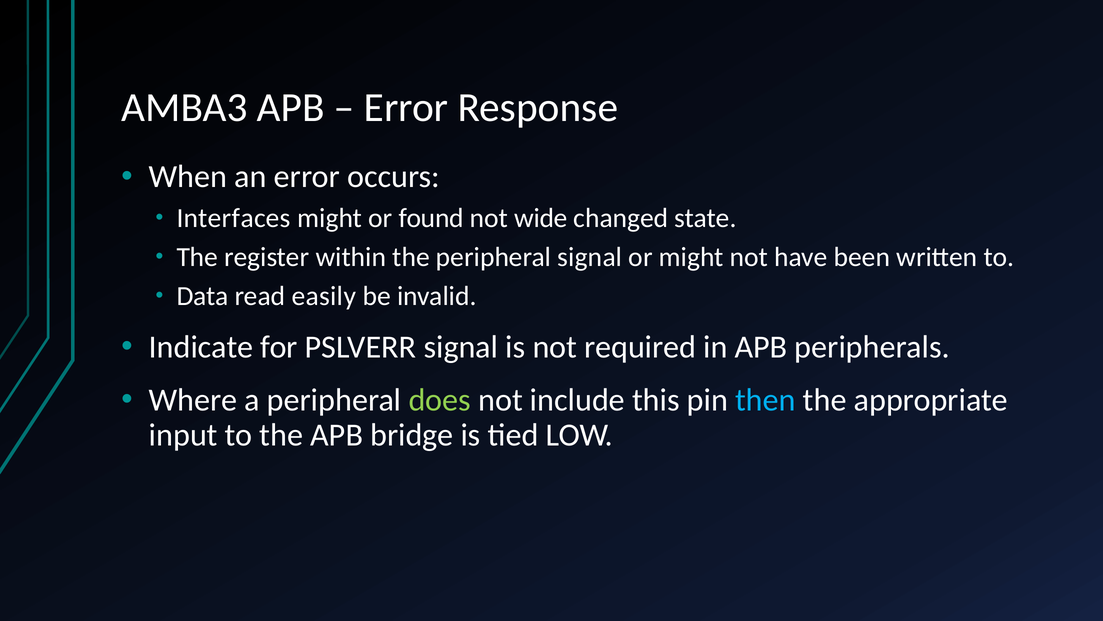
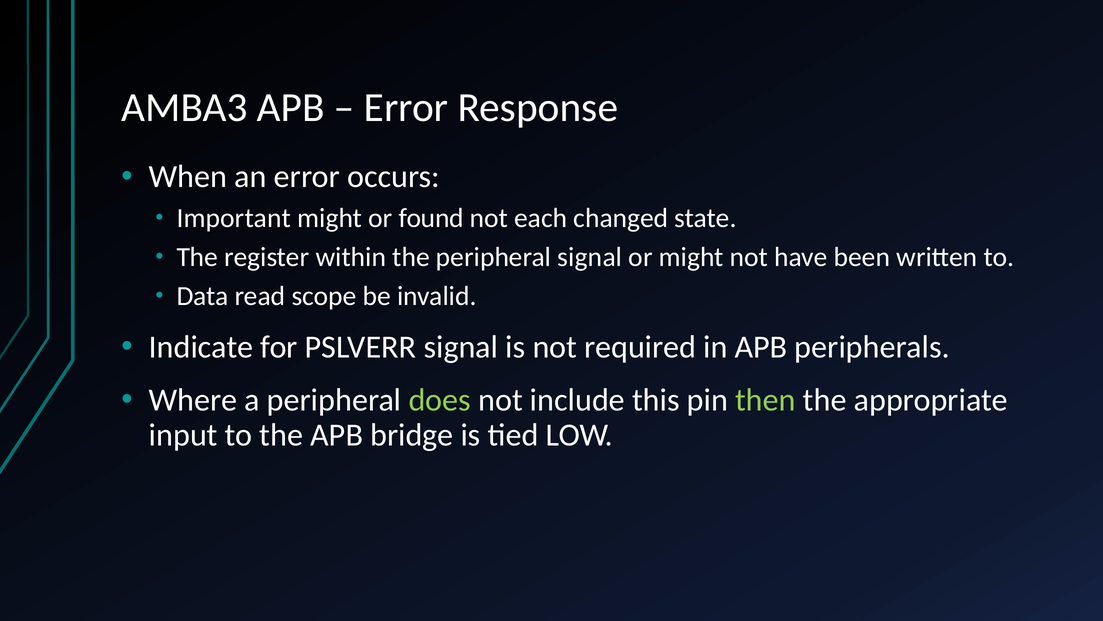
Interfaces: Interfaces -> Important
wide: wide -> each
easily: easily -> scope
then colour: light blue -> light green
